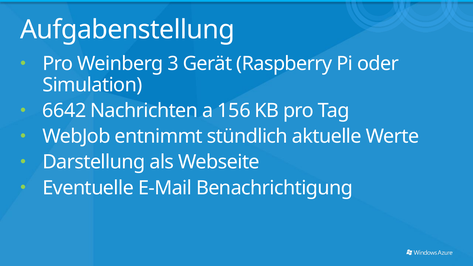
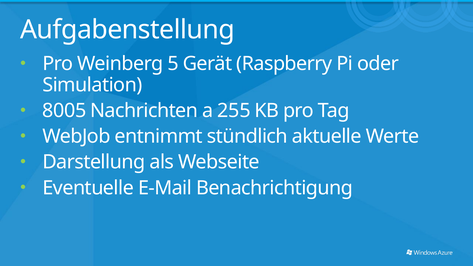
3: 3 -> 5
6642: 6642 -> 8005
156: 156 -> 255
